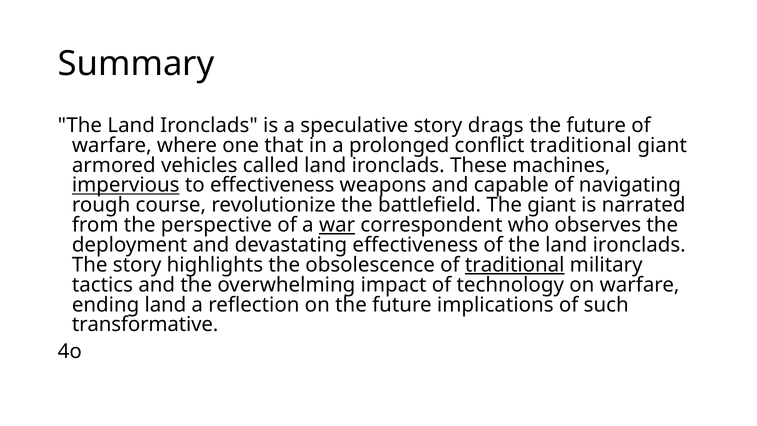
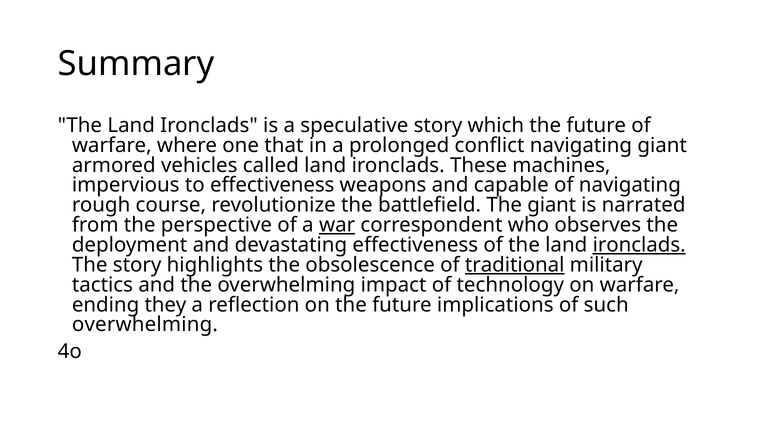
drags: drags -> which
conflict traditional: traditional -> navigating
impervious underline: present -> none
ironclads at (639, 245) underline: none -> present
ending land: land -> they
transformative at (145, 325): transformative -> overwhelming
